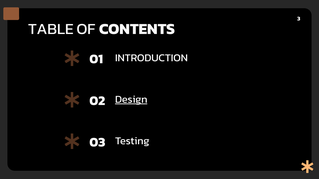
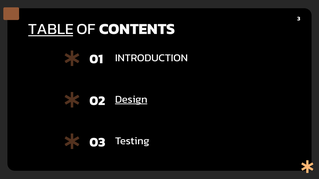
TABLE underline: none -> present
